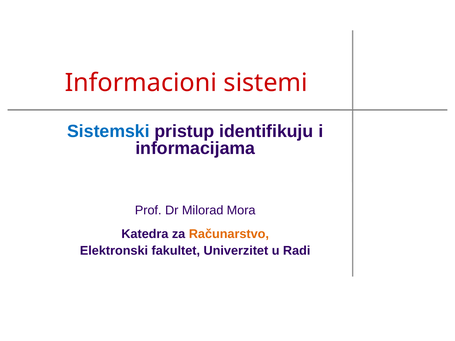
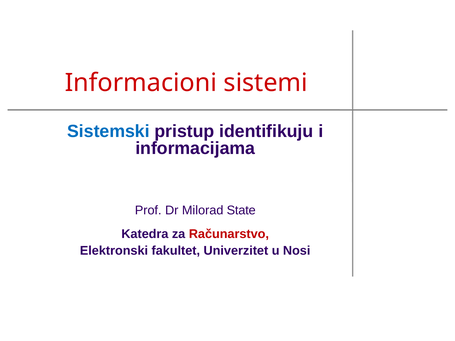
Mora: Mora -> State
Računarstvo colour: orange -> red
Radi: Radi -> Nosi
